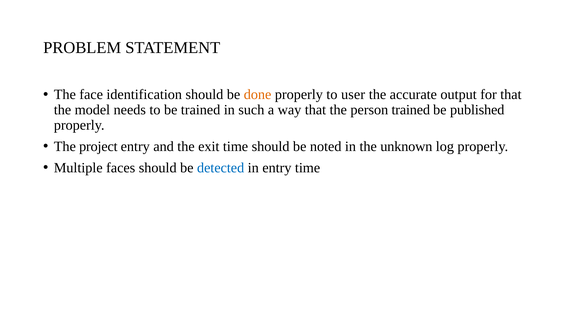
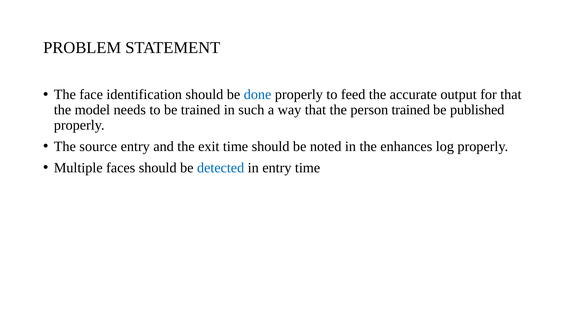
done colour: orange -> blue
user: user -> feed
project: project -> source
unknown: unknown -> enhances
